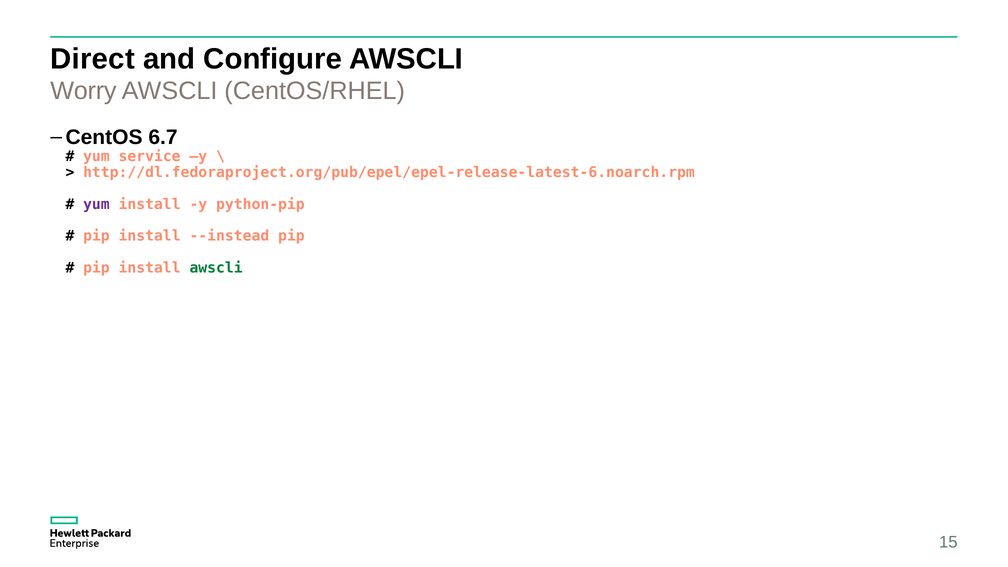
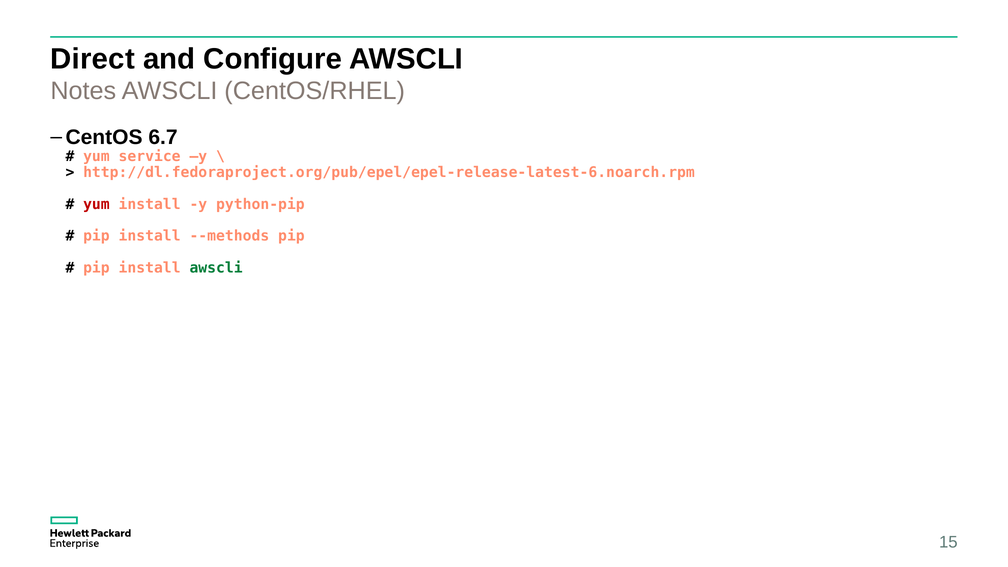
Worry: Worry -> Notes
yum at (96, 204) colour: purple -> red
--instead: --instead -> --methods
